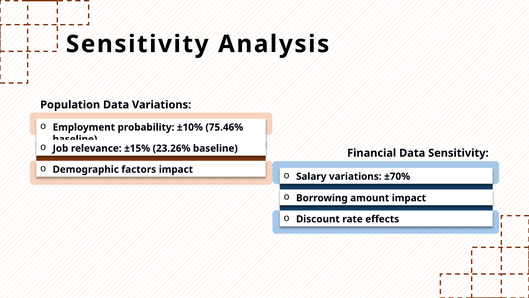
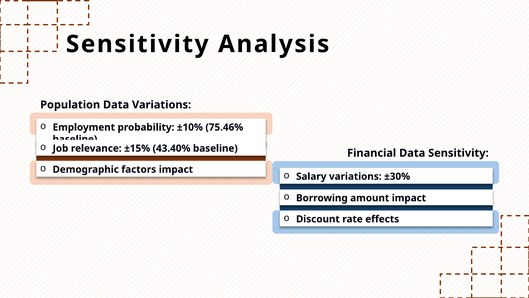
23.26%: 23.26% -> 43.40%
±70%: ±70% -> ±30%
